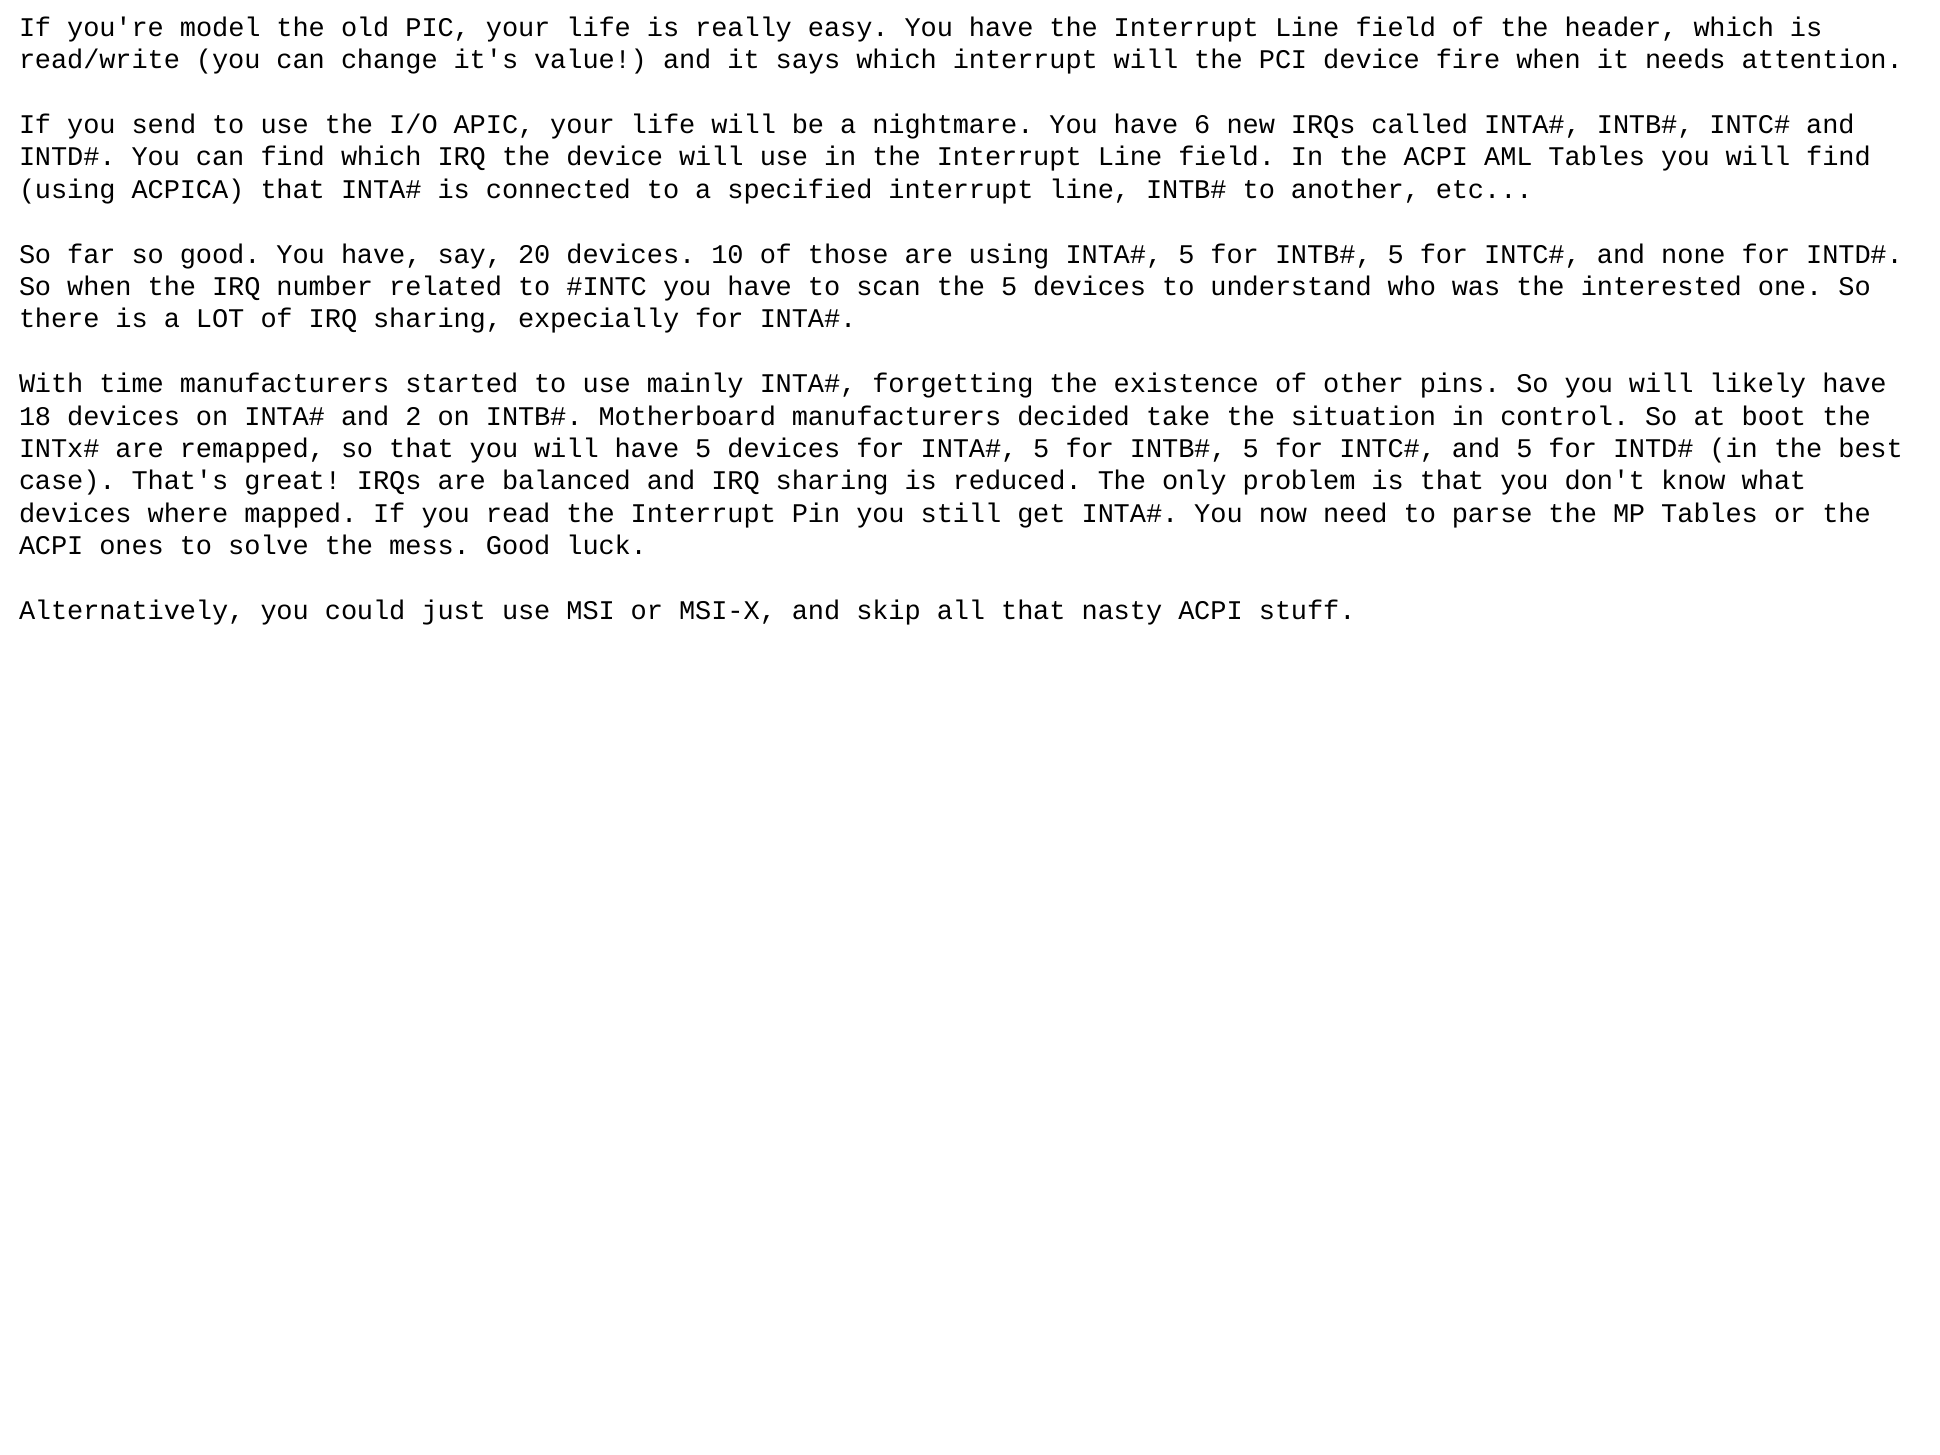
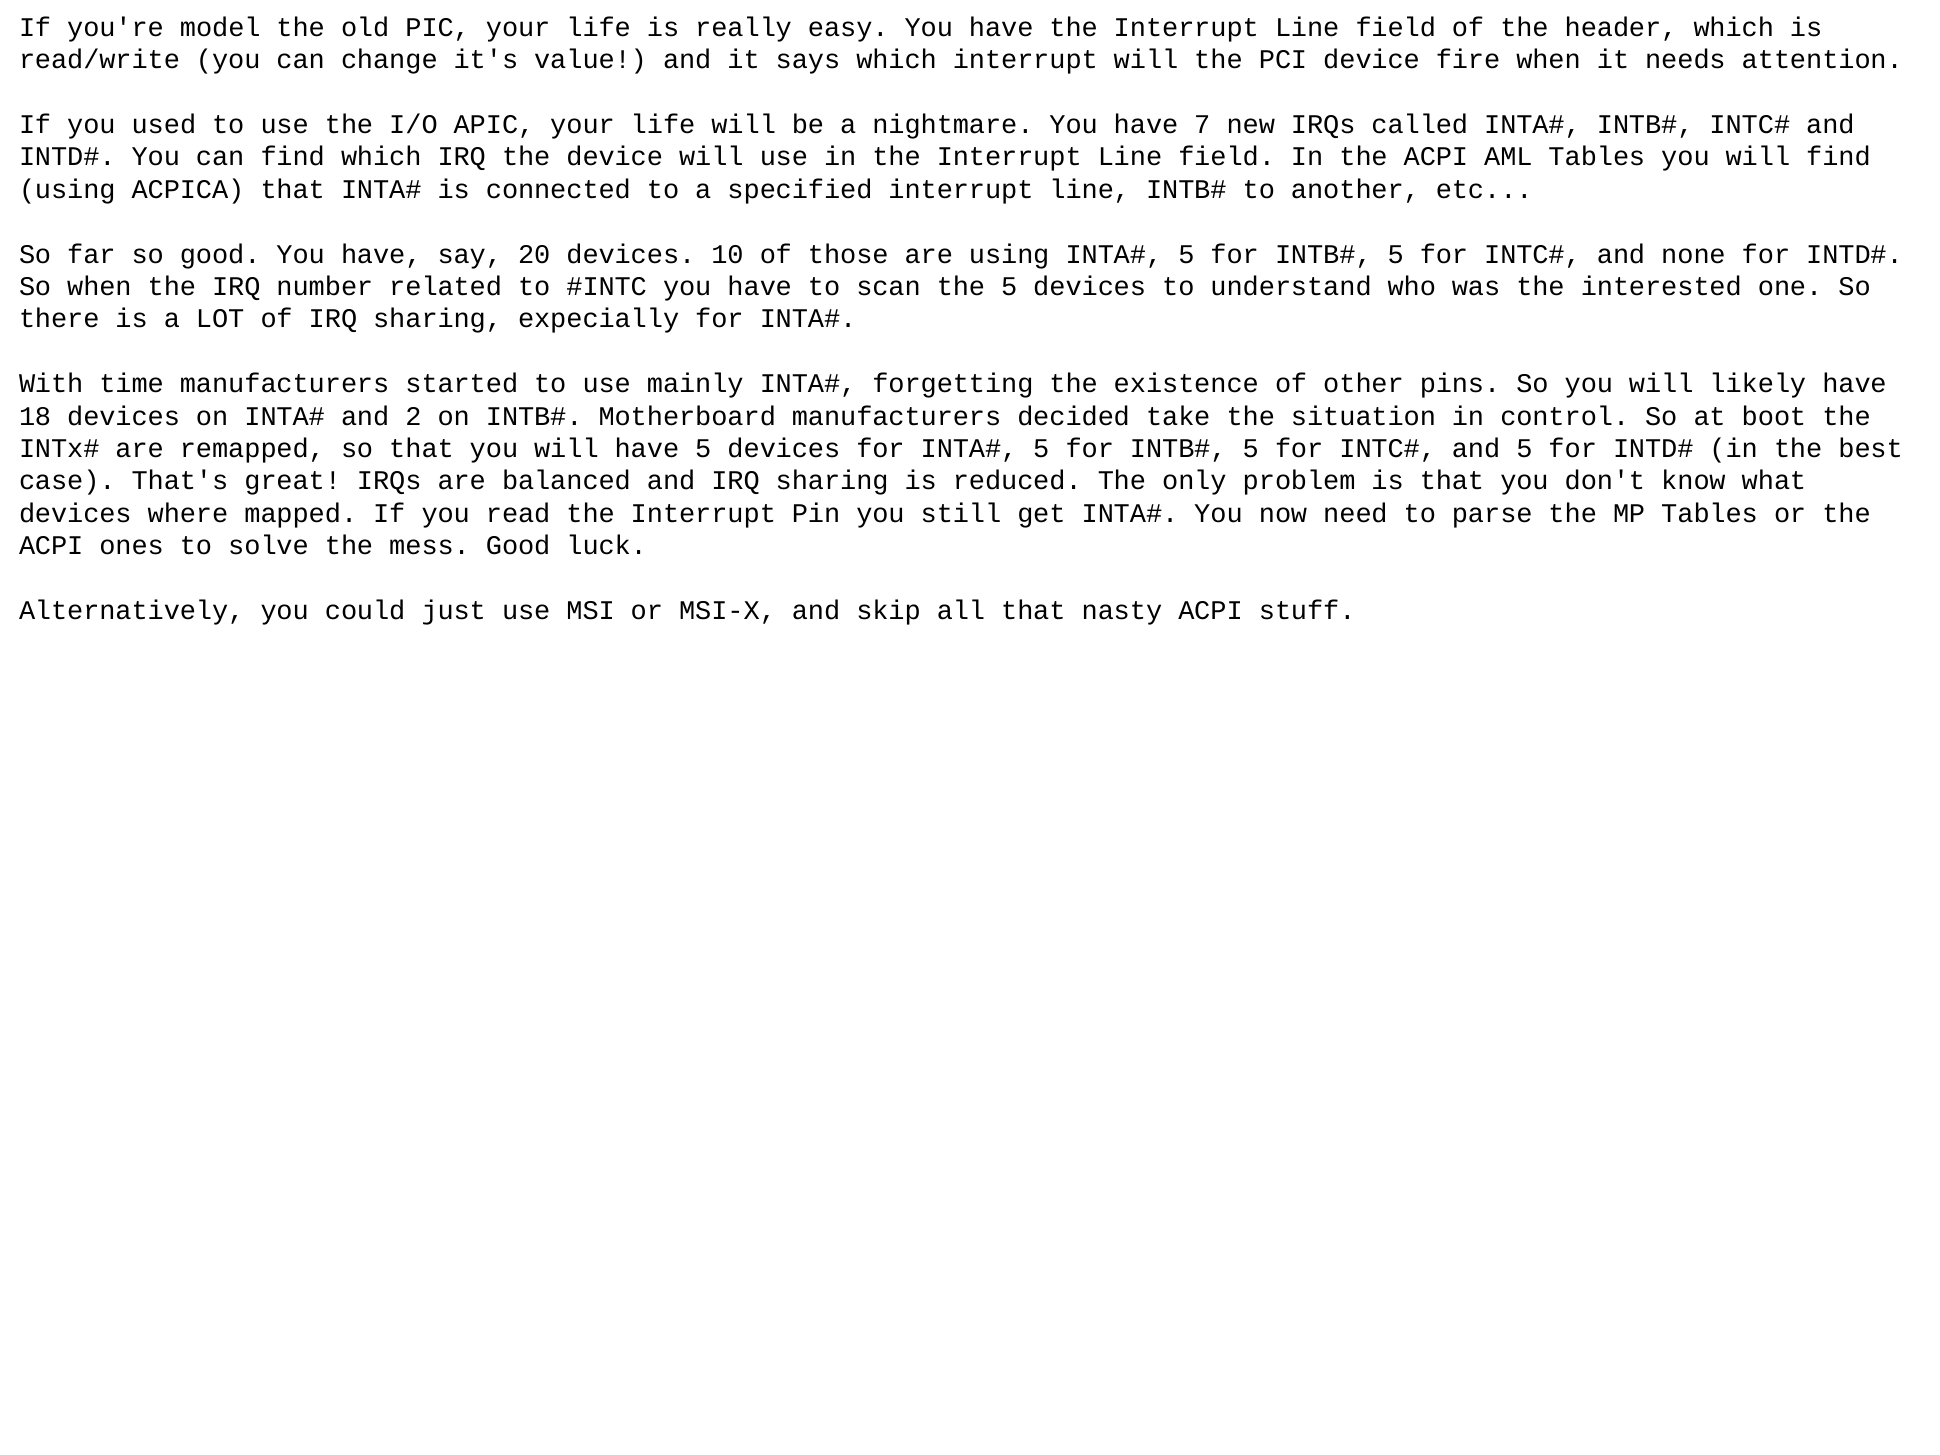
send: send -> used
6: 6 -> 7
